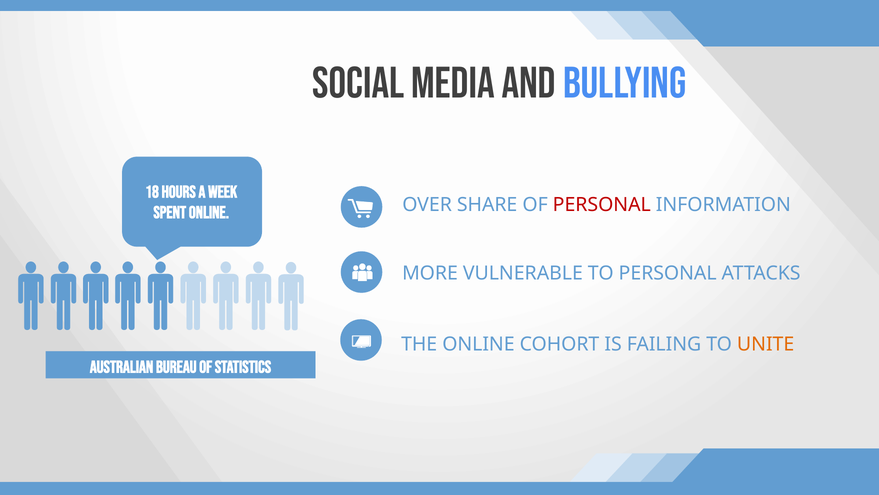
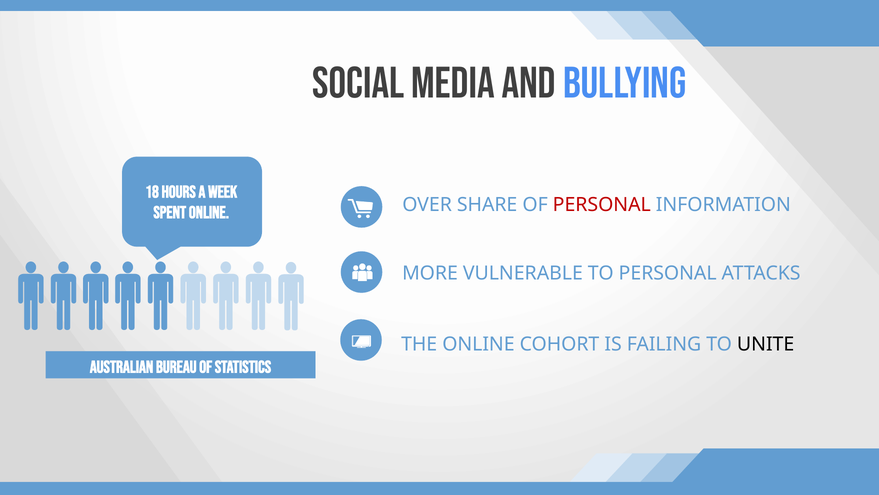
UNITE colour: orange -> black
